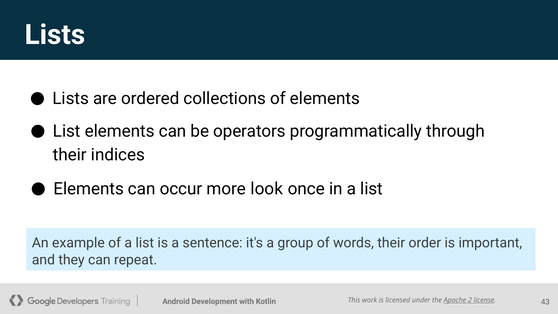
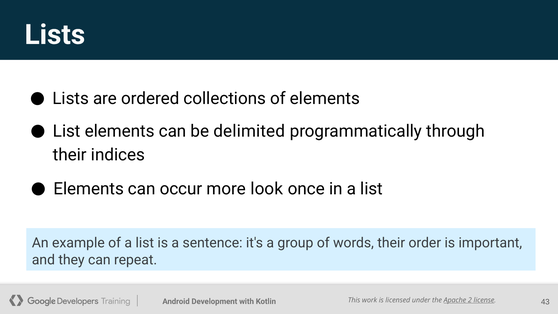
operators: operators -> delimited
